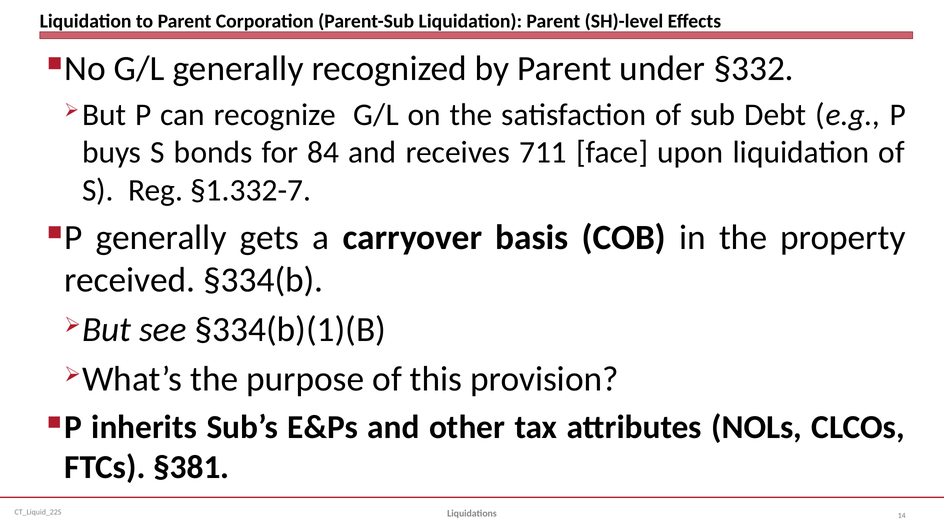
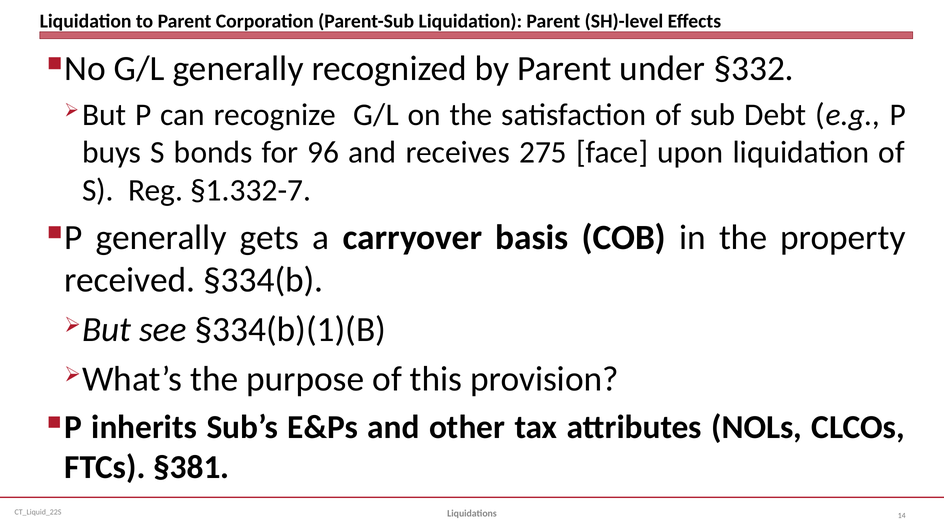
84: 84 -> 96
711: 711 -> 275
